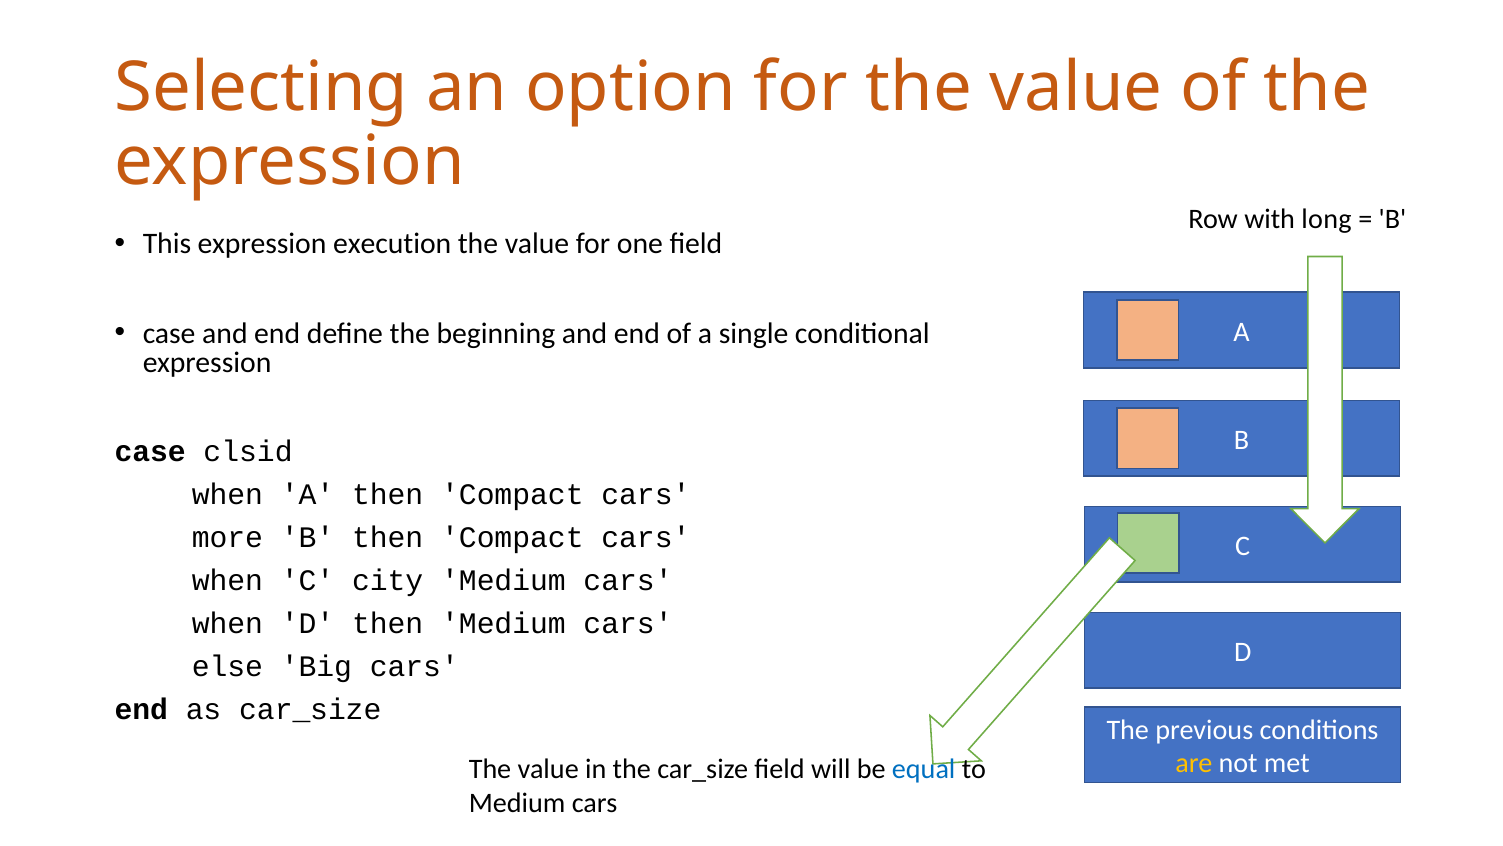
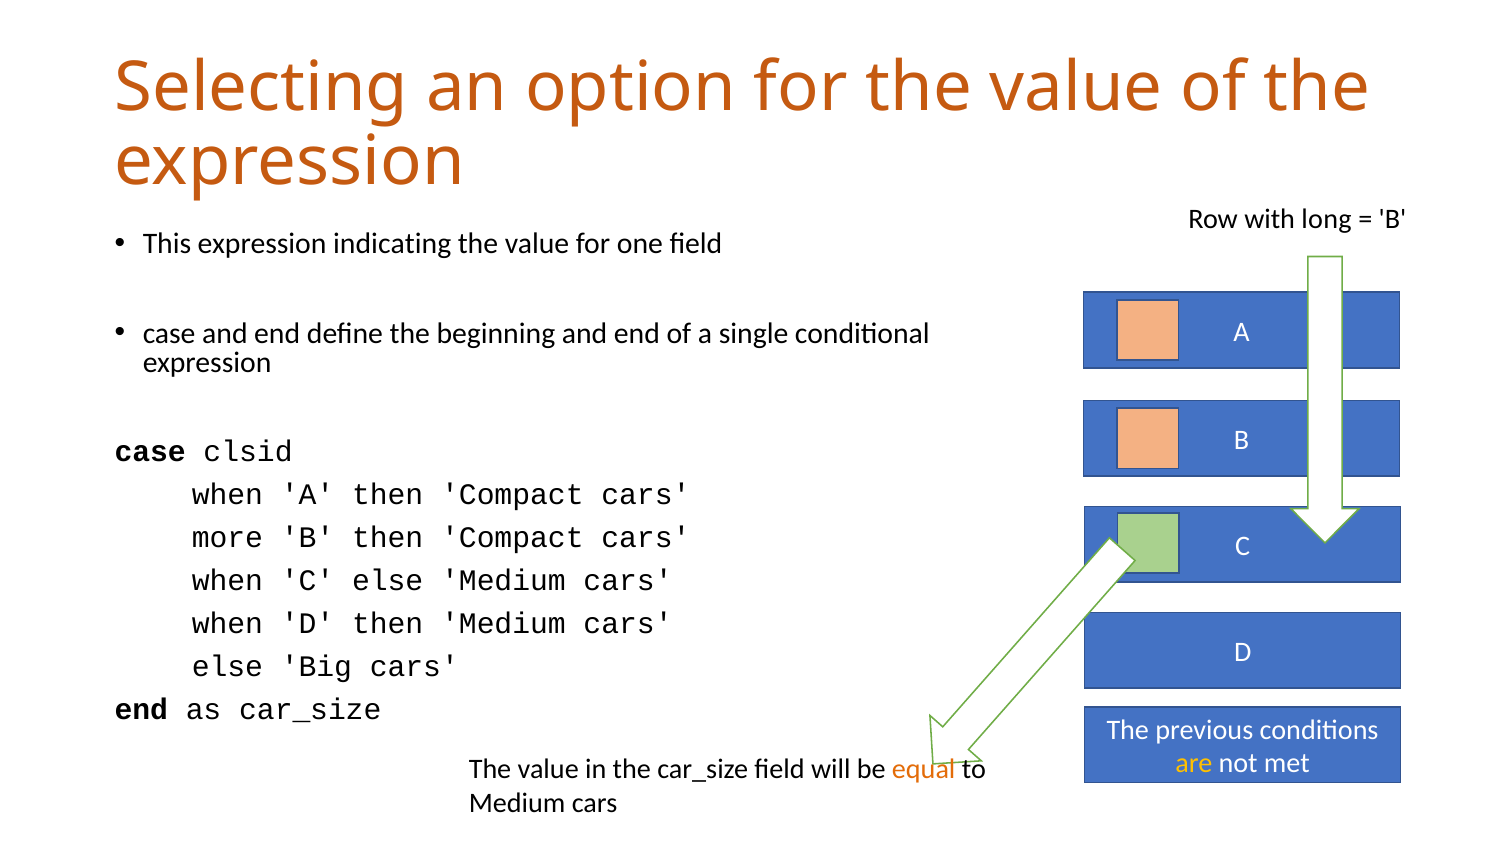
execution: execution -> indicating
C city: city -> else
equal colour: blue -> orange
